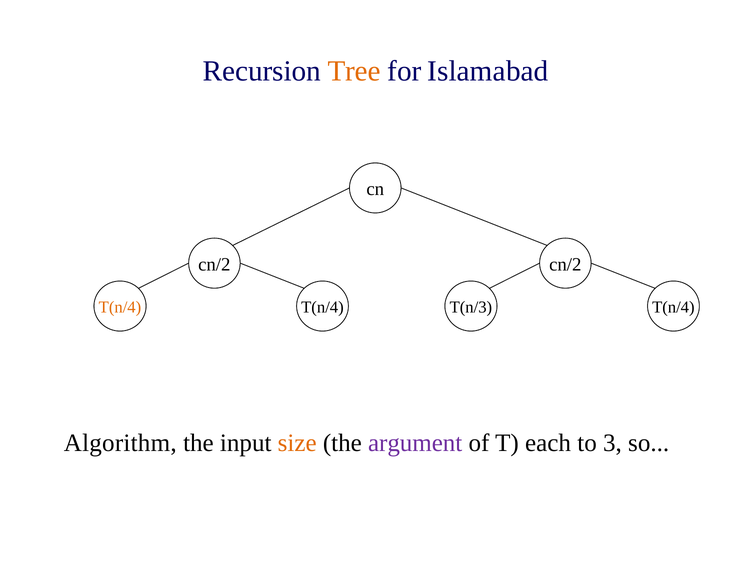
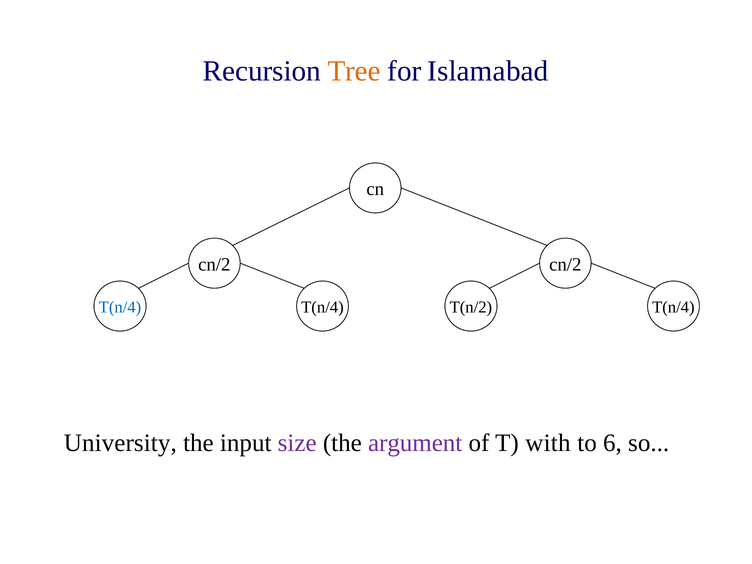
T(n/4 at (120, 307) colour: orange -> blue
T(n/3: T(n/3 -> T(n/2
Algorithm: Algorithm -> University
size colour: orange -> purple
each: each -> with
3: 3 -> 6
